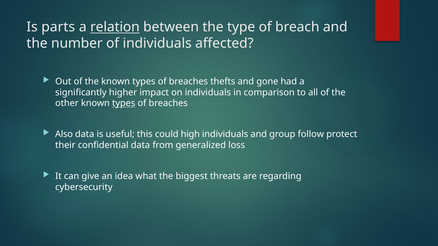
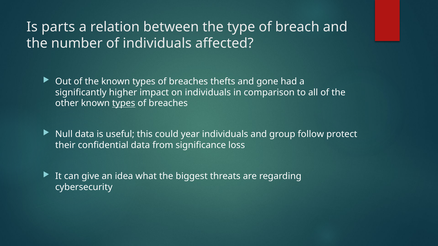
relation underline: present -> none
Also: Also -> Null
high: high -> year
generalized: generalized -> significance
